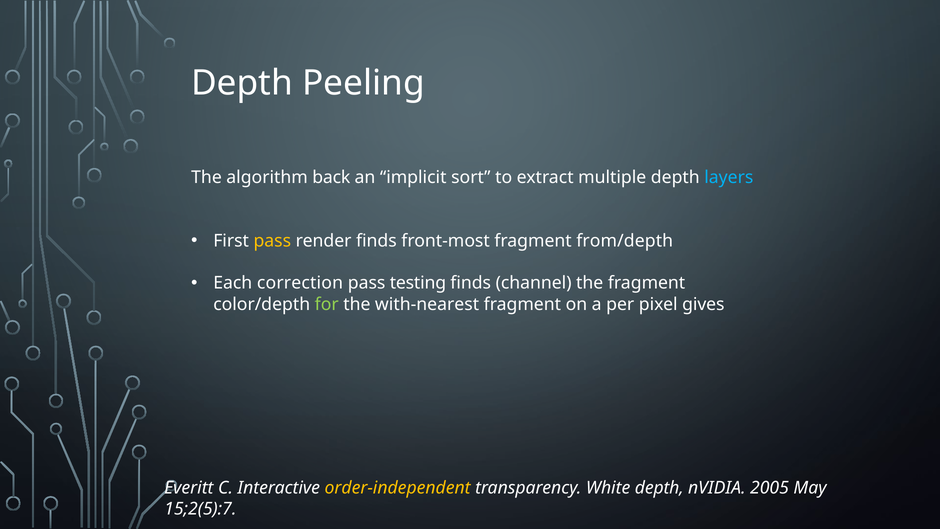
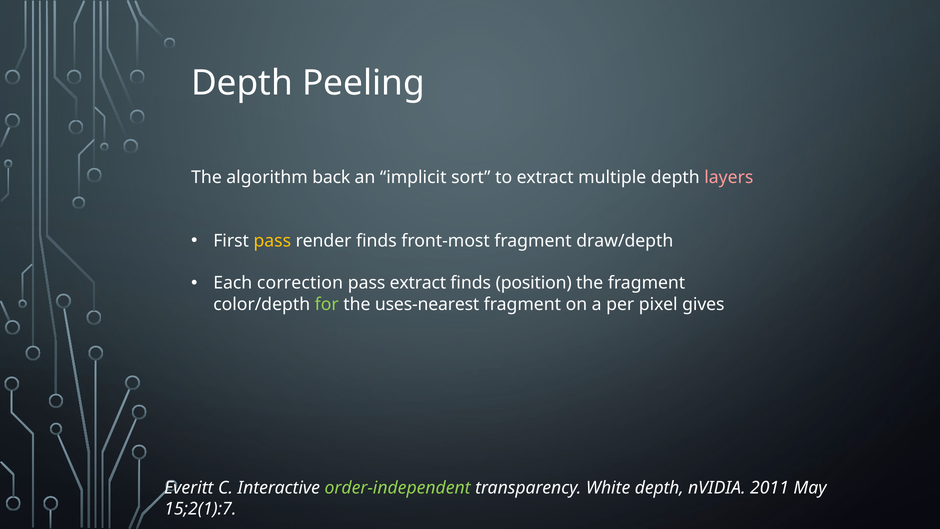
layers colour: light blue -> pink
from/depth: from/depth -> draw/depth
pass testing: testing -> extract
channel: channel -> position
with-nearest: with-nearest -> uses-nearest
order-independent colour: yellow -> light green
2005: 2005 -> 2011
15;2(5):7: 15;2(5):7 -> 15;2(1):7
